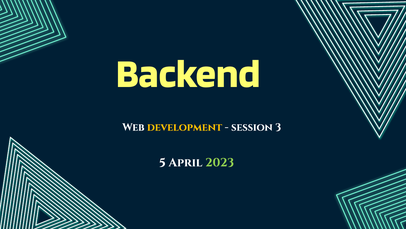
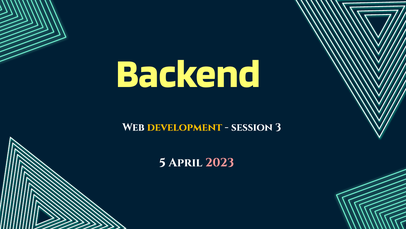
2023 colour: light green -> pink
